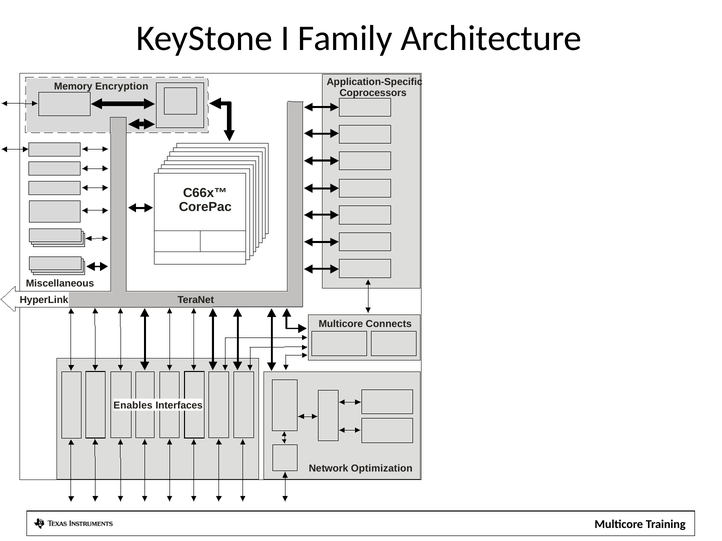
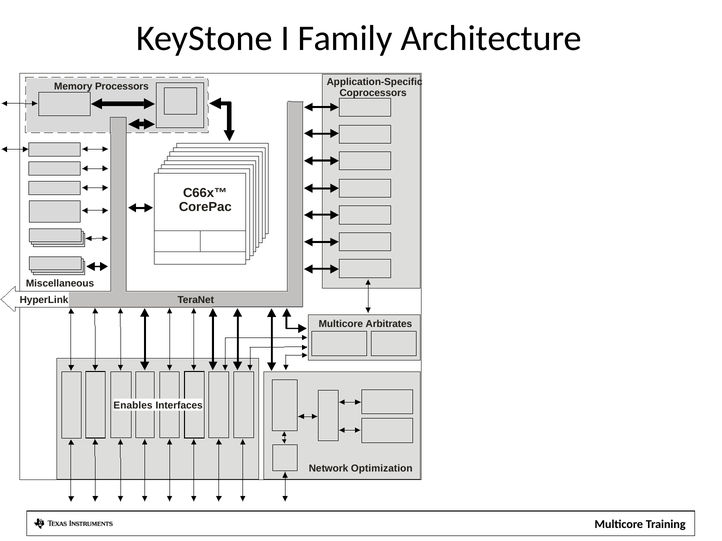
Encryption: Encryption -> Processors
Connects: Connects -> Arbitrates
